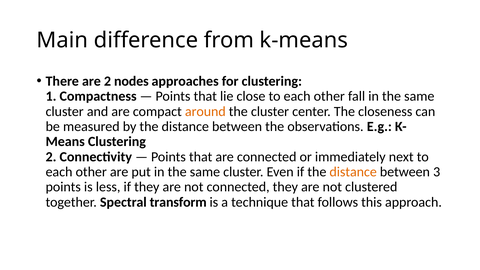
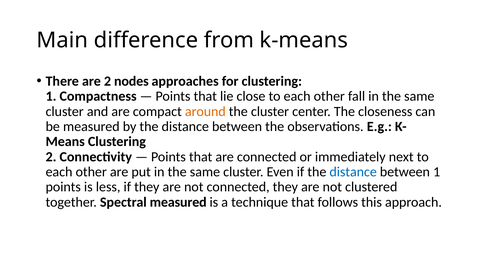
distance at (353, 172) colour: orange -> blue
between 3: 3 -> 1
Spectral transform: transform -> measured
